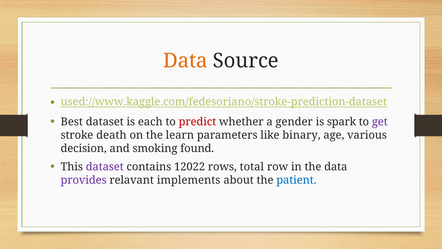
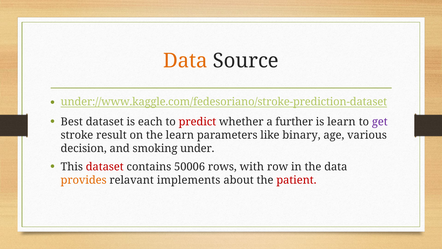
used://www.kaggle.com/fedesoriano/stroke-prediction-dataset: used://www.kaggle.com/fedesoriano/stroke-prediction-dataset -> under://www.kaggle.com/fedesoriano/stroke-prediction-dataset
gender: gender -> further
is spark: spark -> learn
death: death -> result
found: found -> under
dataset at (105, 167) colour: purple -> red
12022: 12022 -> 50006
total: total -> with
provides colour: purple -> orange
patient colour: blue -> red
